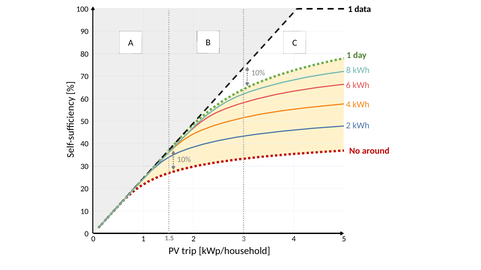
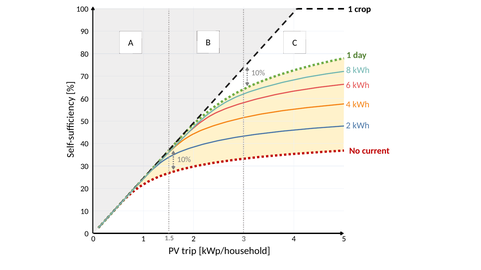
data: data -> crop
around: around -> current
